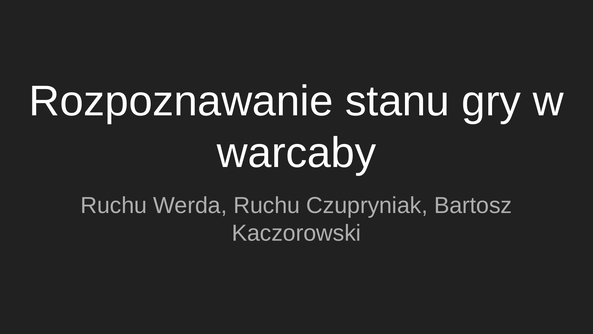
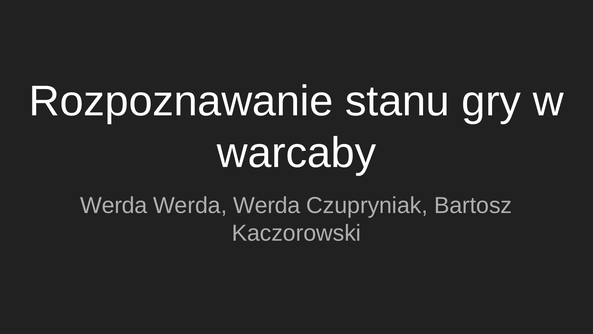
Ruchu at (114, 205): Ruchu -> Werda
Ruchu at (267, 205): Ruchu -> Werda
